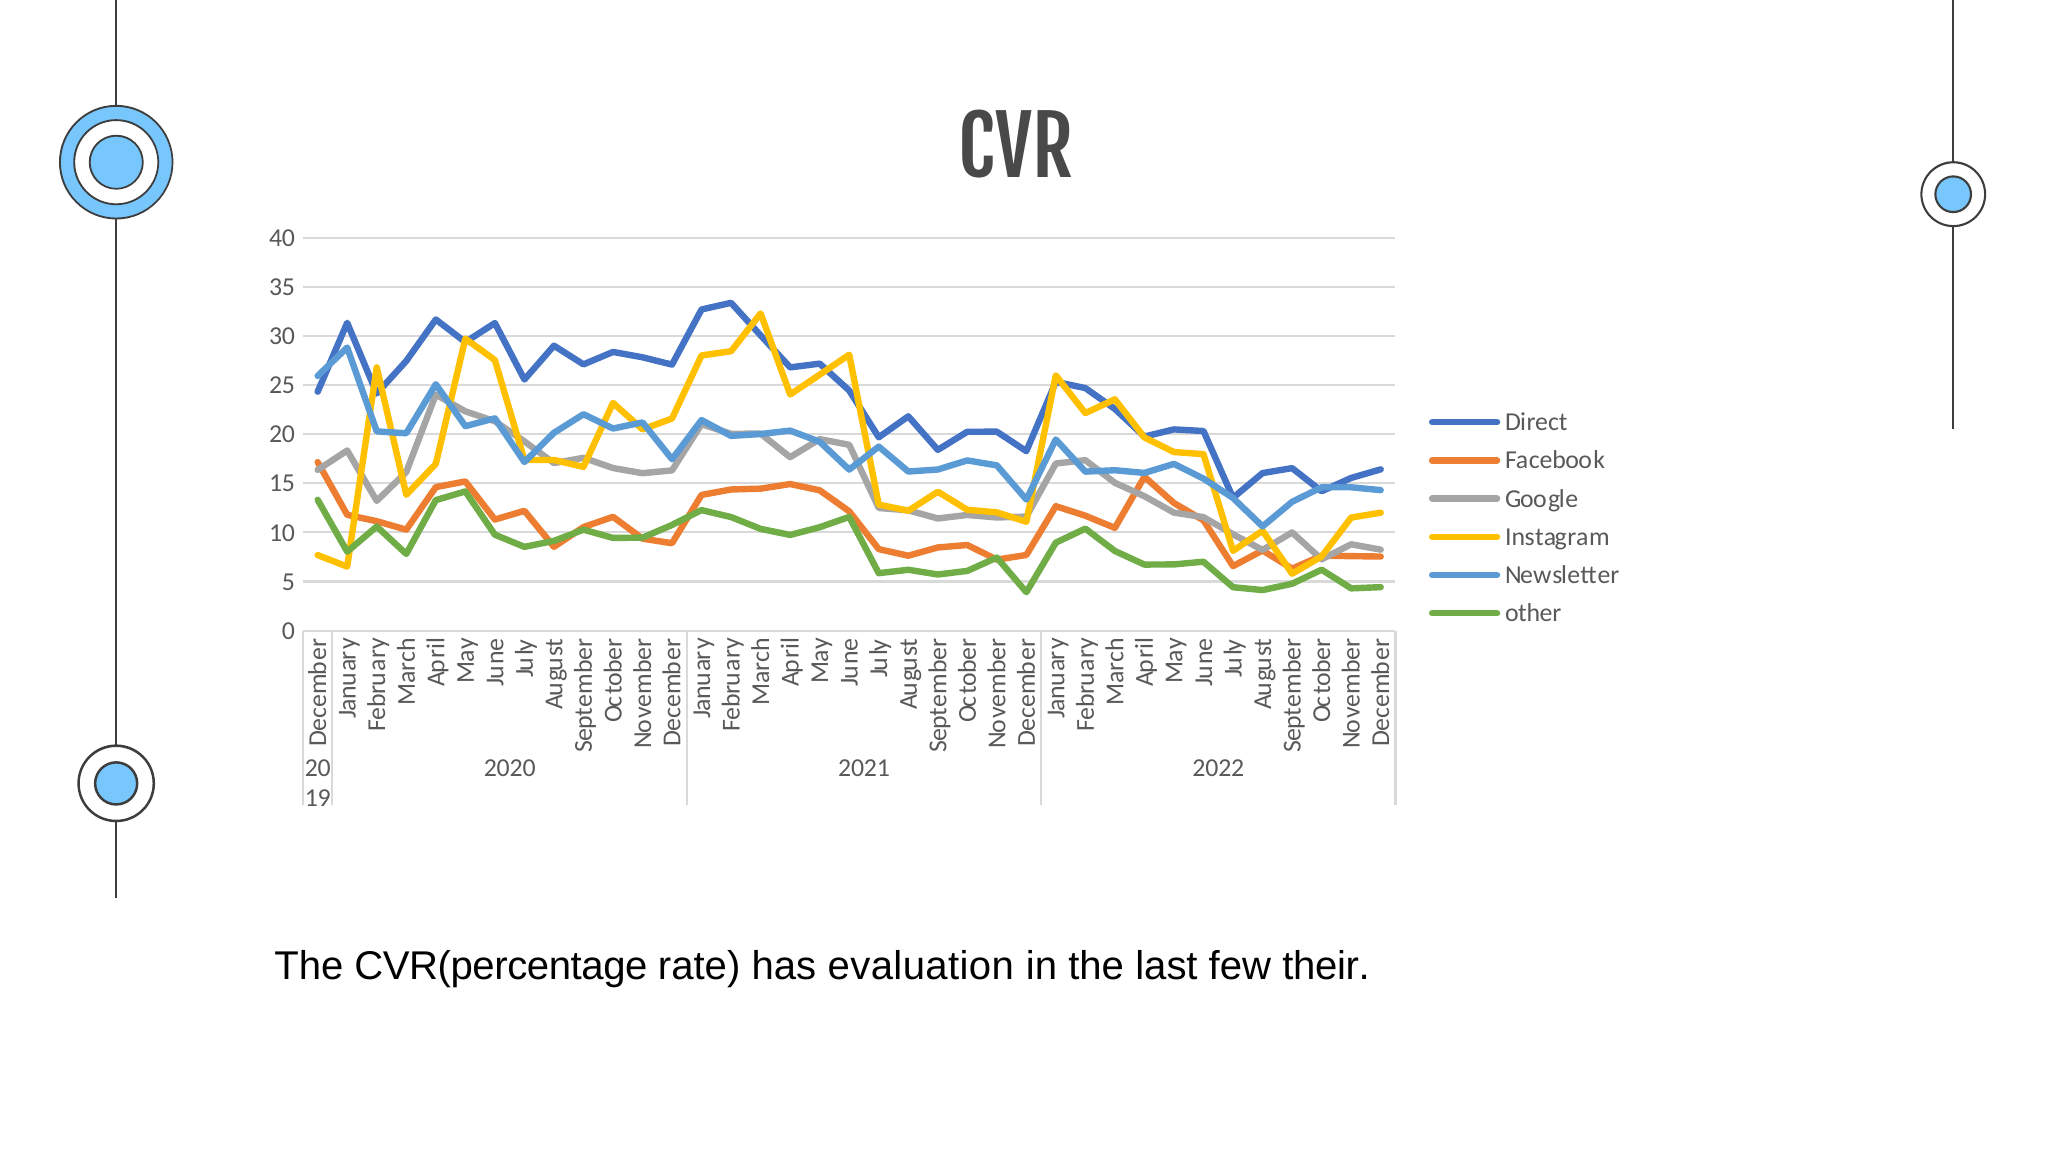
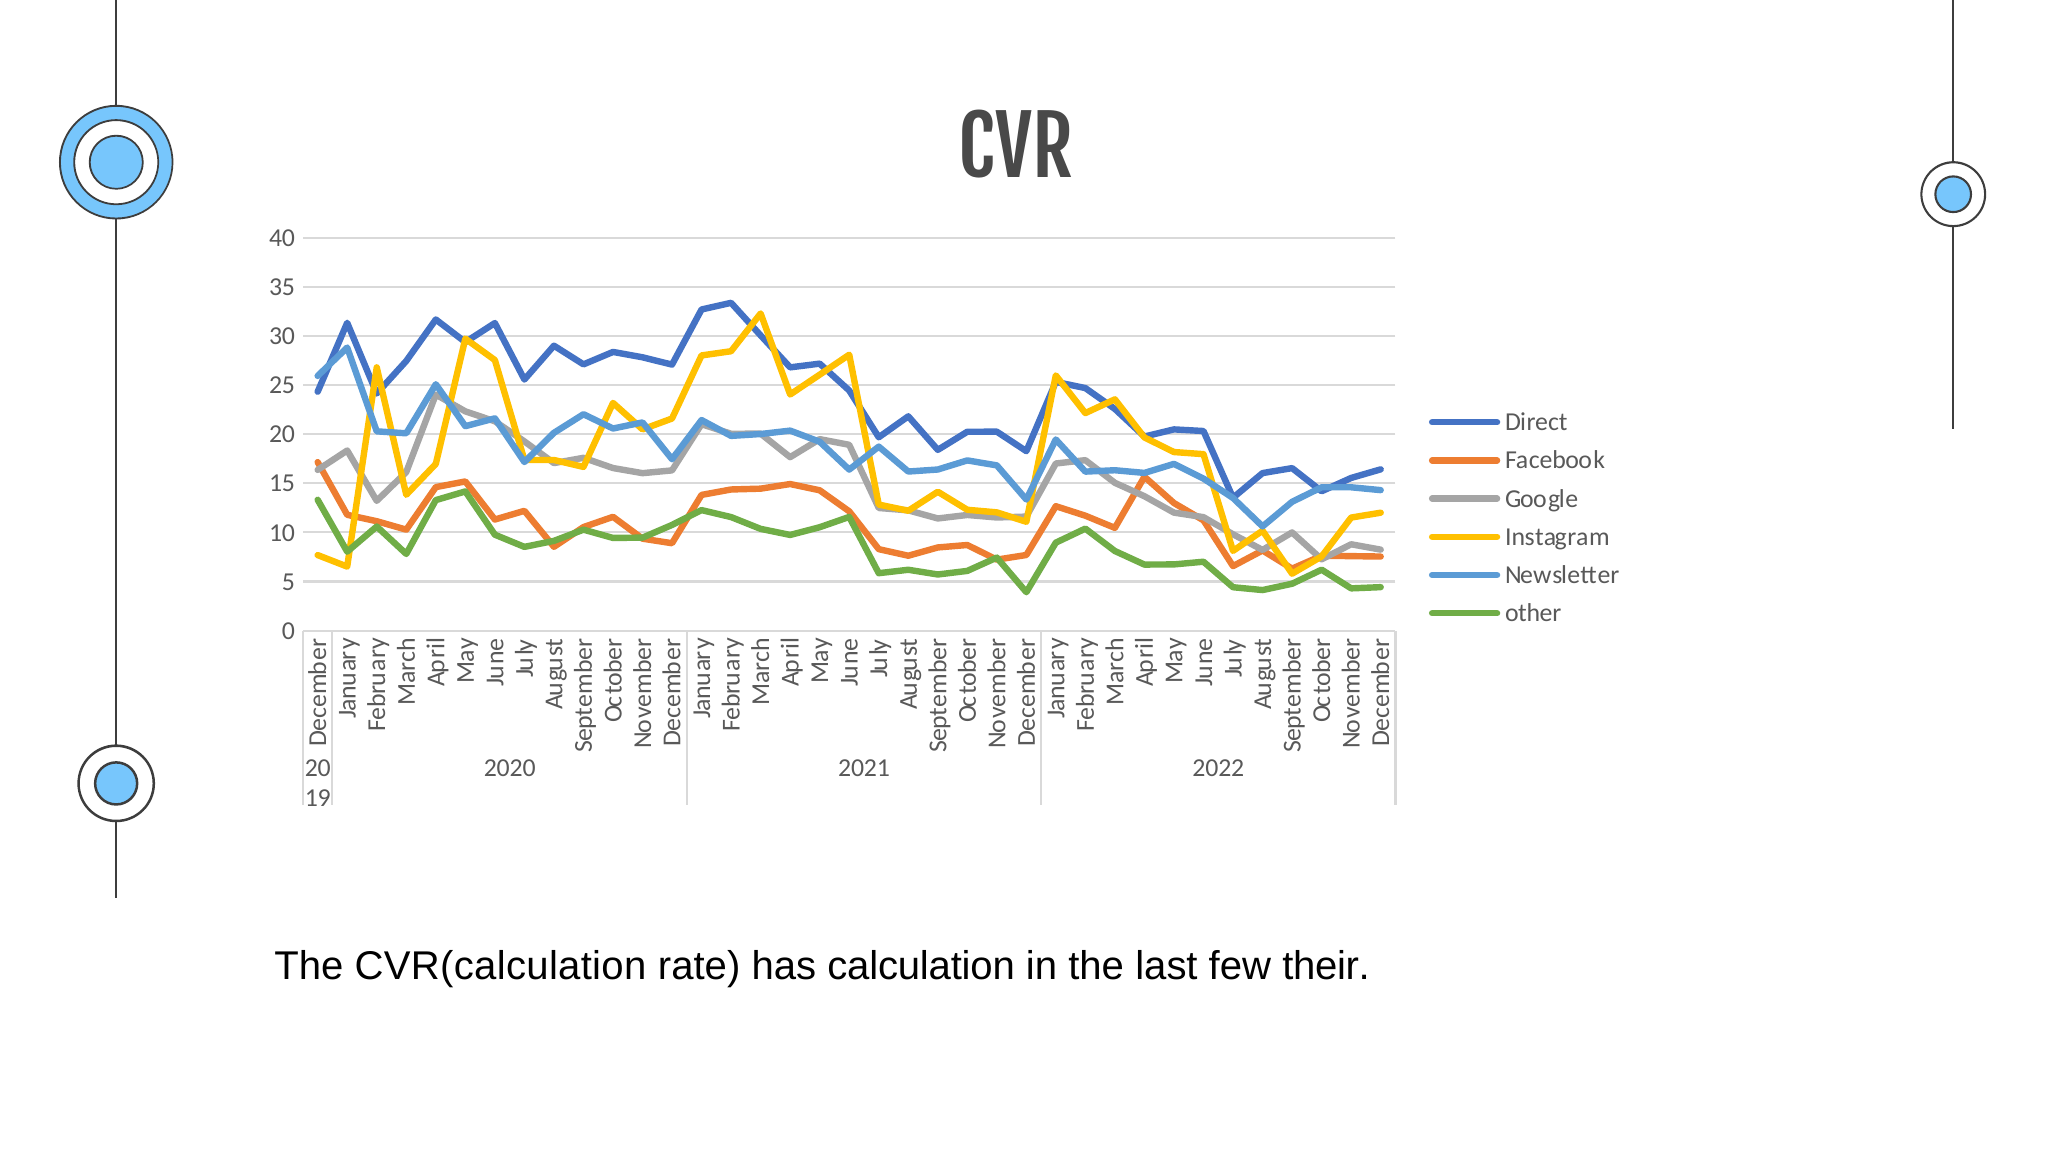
CVR(percentage: CVR(percentage -> CVR(calculation
evaluation: evaluation -> calculation
